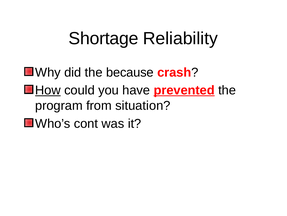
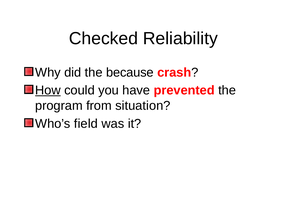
Shortage: Shortage -> Checked
prevented underline: present -> none
cont: cont -> field
